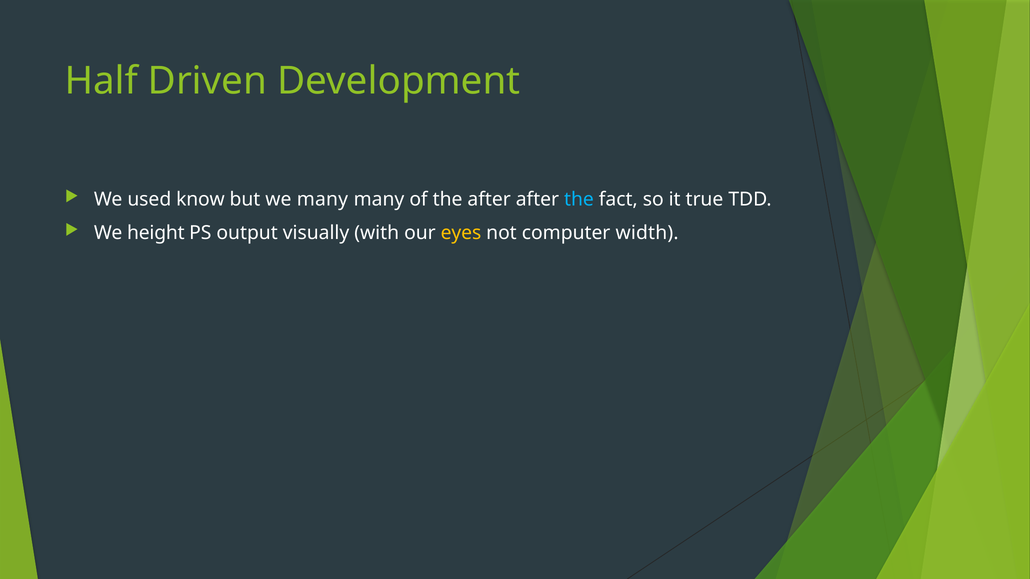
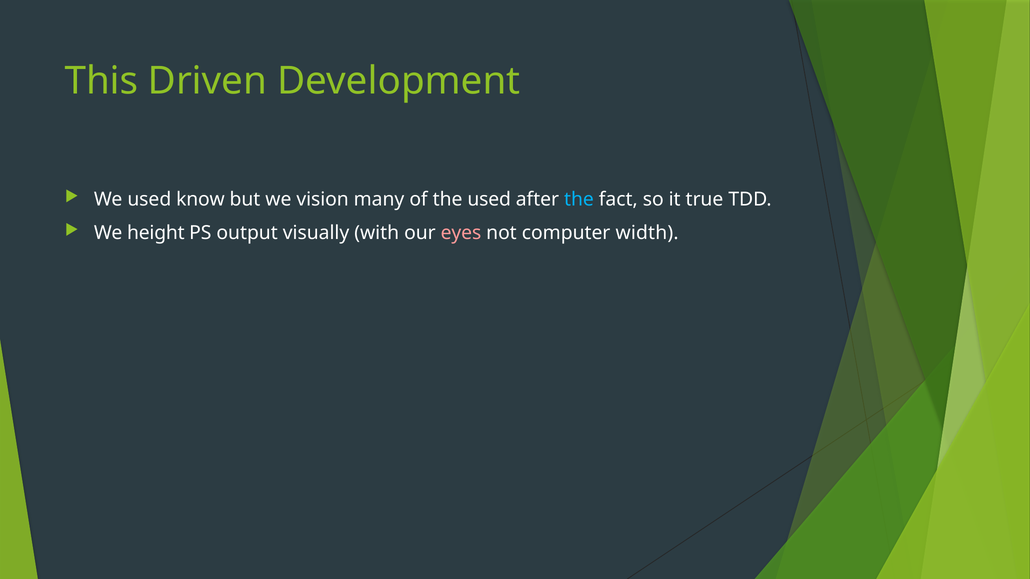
Half: Half -> This
we many: many -> vision
the after: after -> used
eyes colour: yellow -> pink
